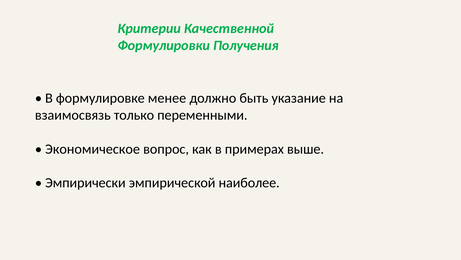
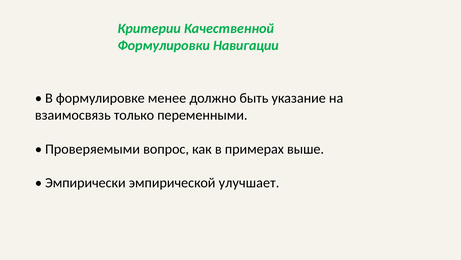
Получения: Получения -> Навигации
Экономическое: Экономическое -> Проверяемыми
наиболее: наиболее -> улучшает
